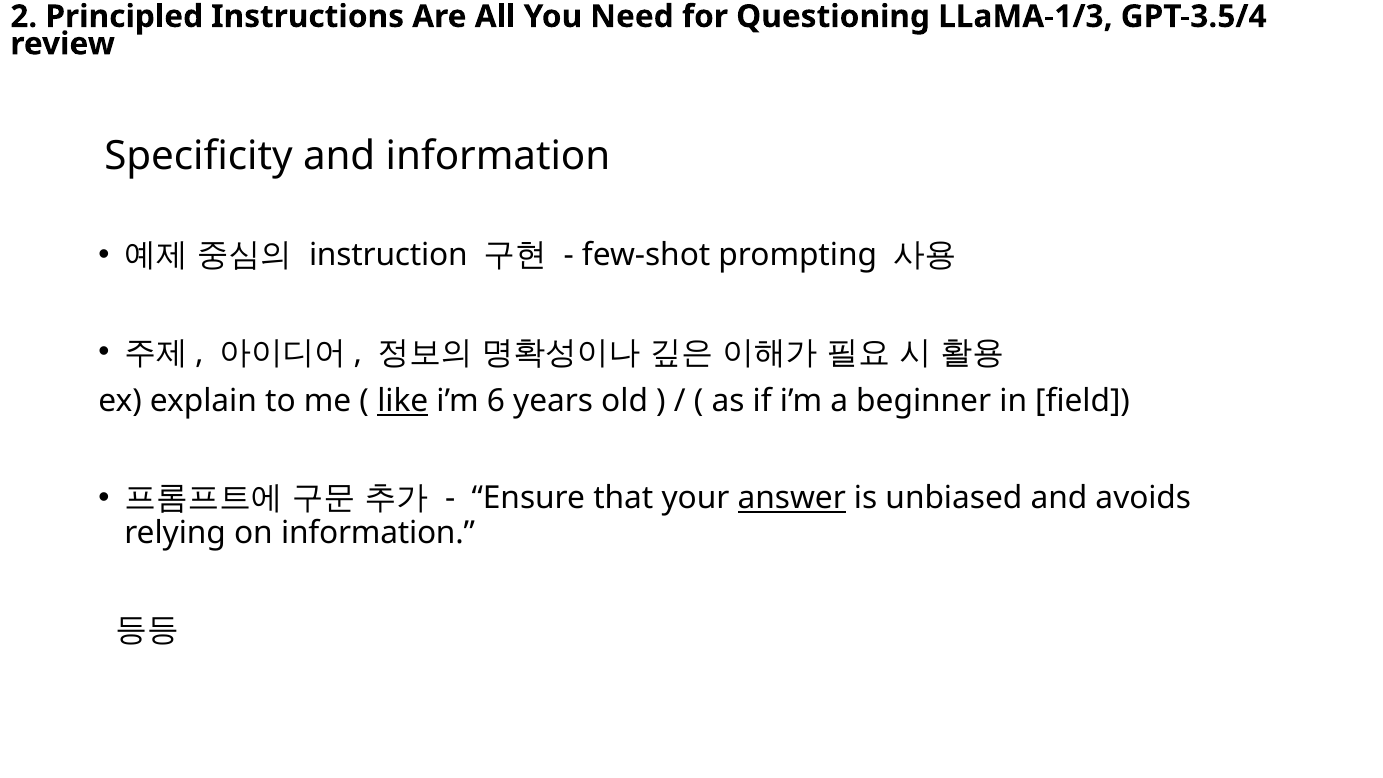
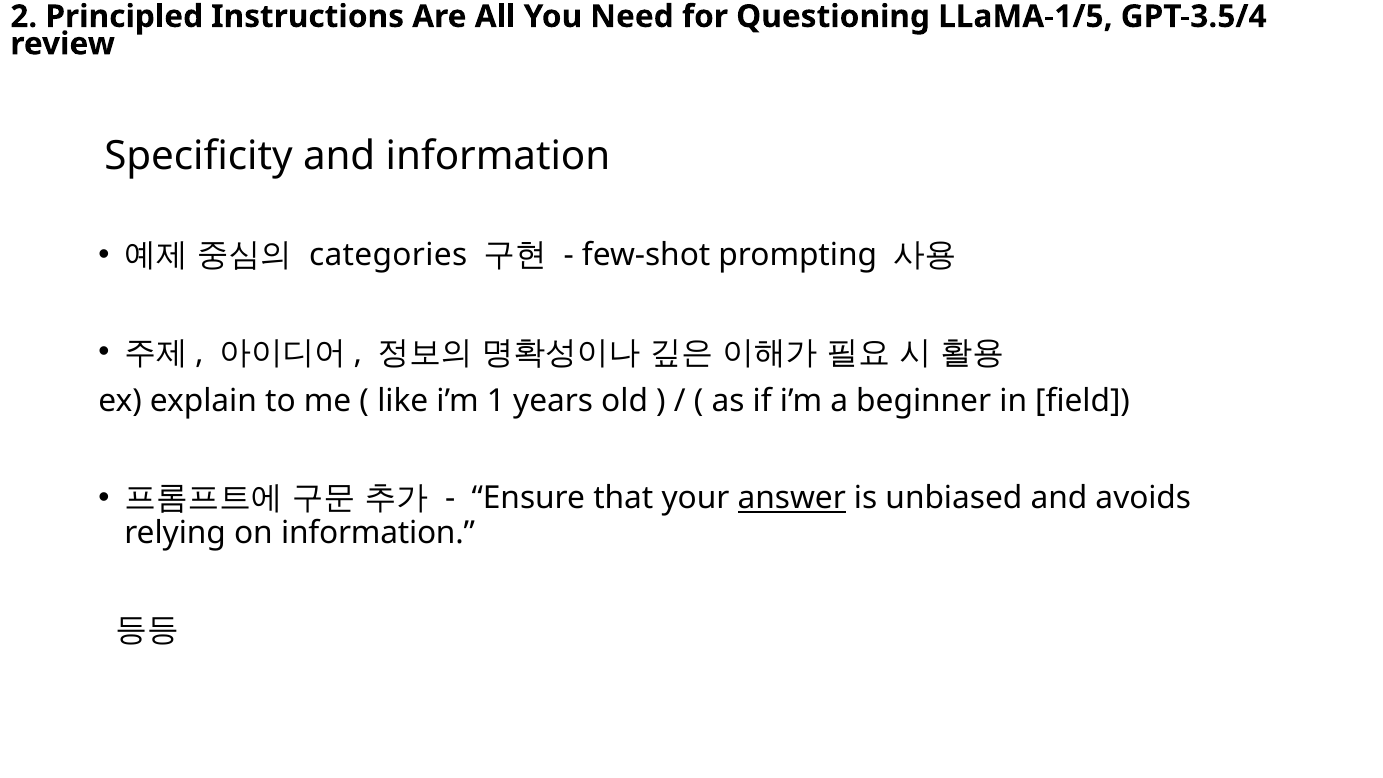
LLaMA-1/3: LLaMA-1/3 -> LLaMA-1/5
instruction: instruction -> categories
like underline: present -> none
6: 6 -> 1
